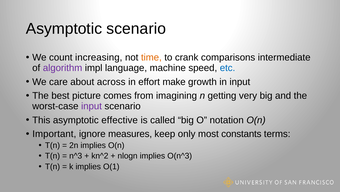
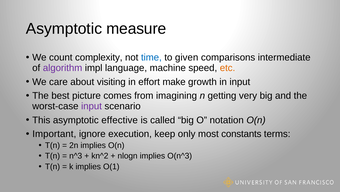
Asymptotic scenario: scenario -> measure
increasing: increasing -> complexity
time colour: orange -> blue
crank: crank -> given
etc colour: blue -> orange
across: across -> visiting
measures: measures -> execution
